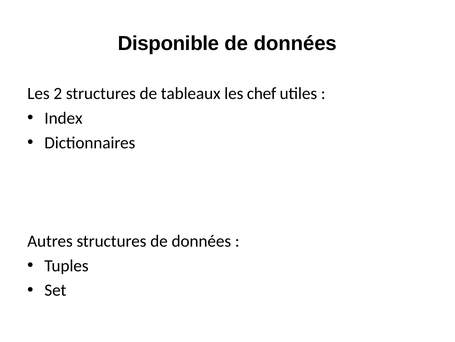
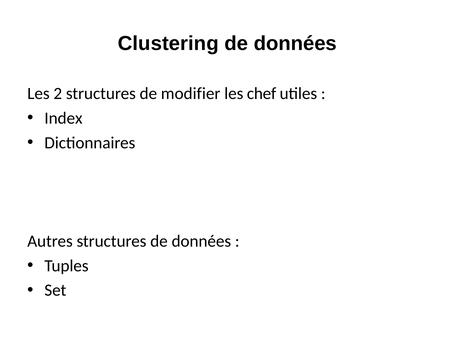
Disponible: Disponible -> Clustering
tableaux: tableaux -> modifier
